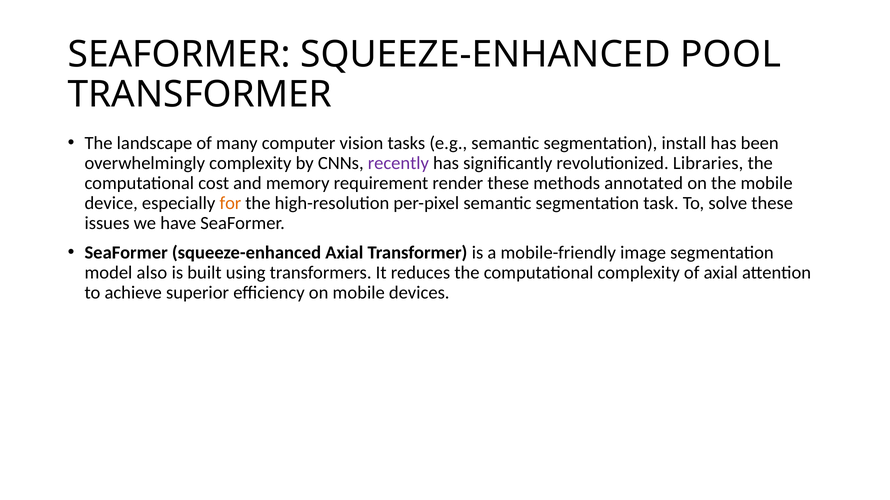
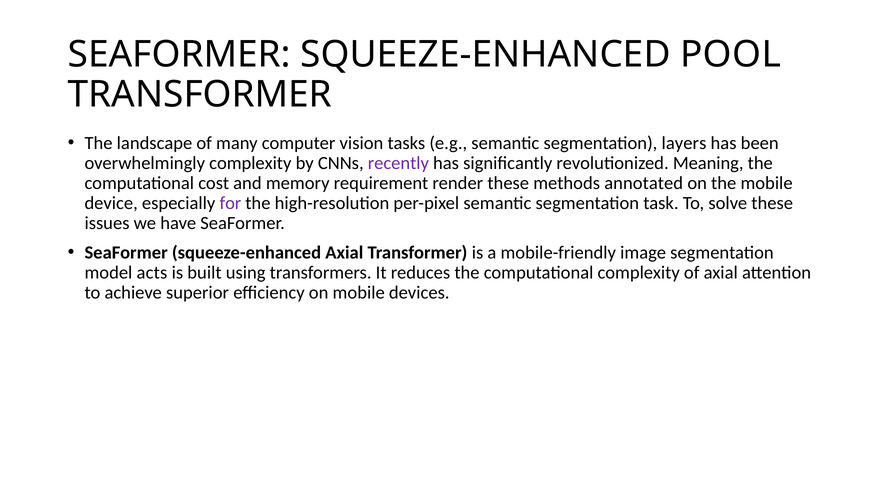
install: install -> layers
Libraries: Libraries -> Meaning
for colour: orange -> purple
also: also -> acts
